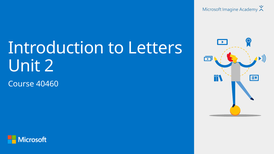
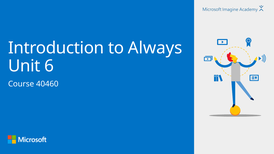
Letters: Letters -> Always
2: 2 -> 6
